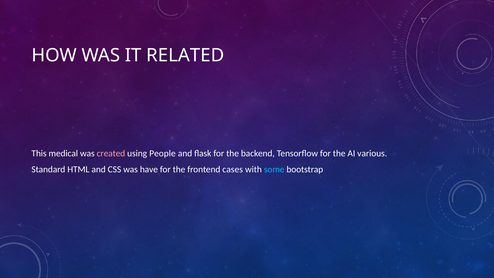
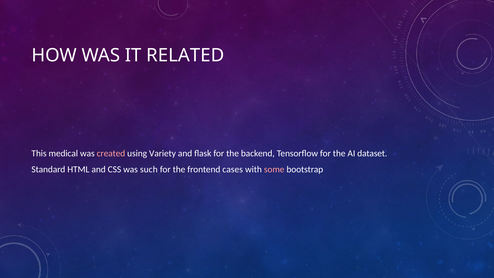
People: People -> Variety
various: various -> dataset
have: have -> such
some colour: light blue -> pink
